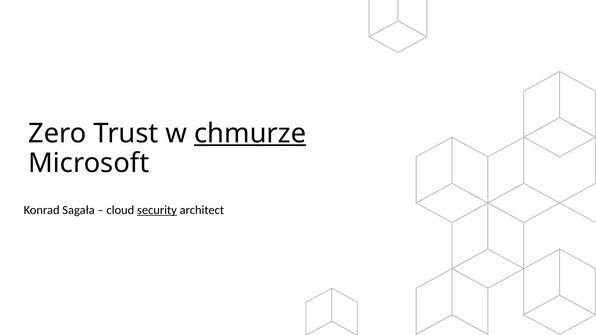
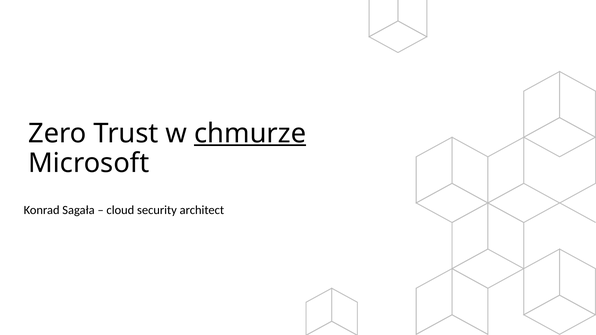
security underline: present -> none
